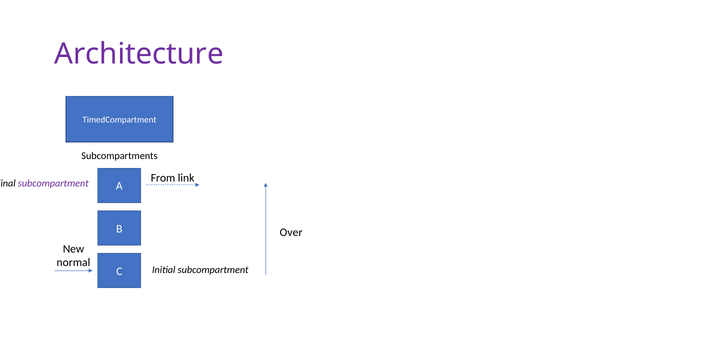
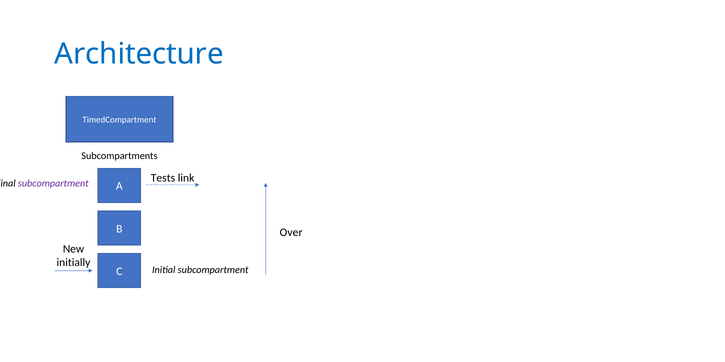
Architecture colour: purple -> blue
From: From -> Tests
normal: normal -> initially
